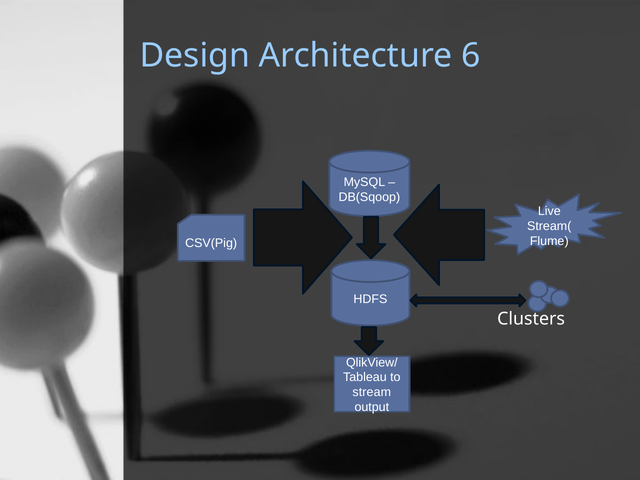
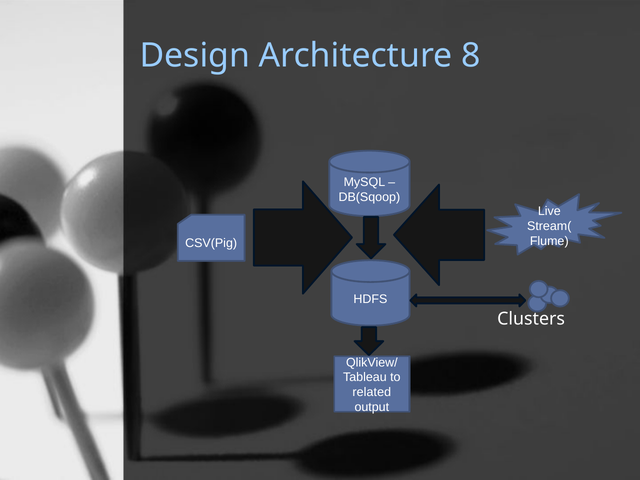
6: 6 -> 8
stream: stream -> related
